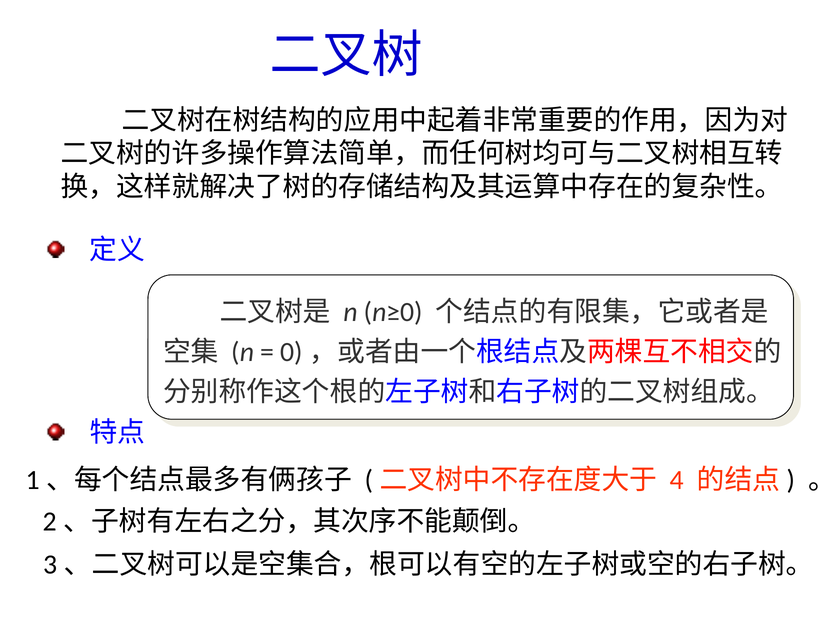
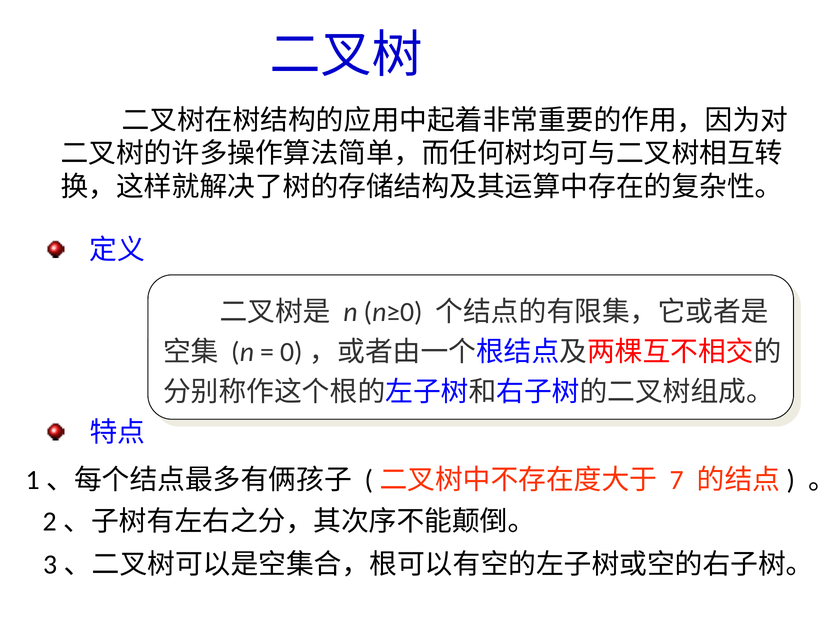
4: 4 -> 7
